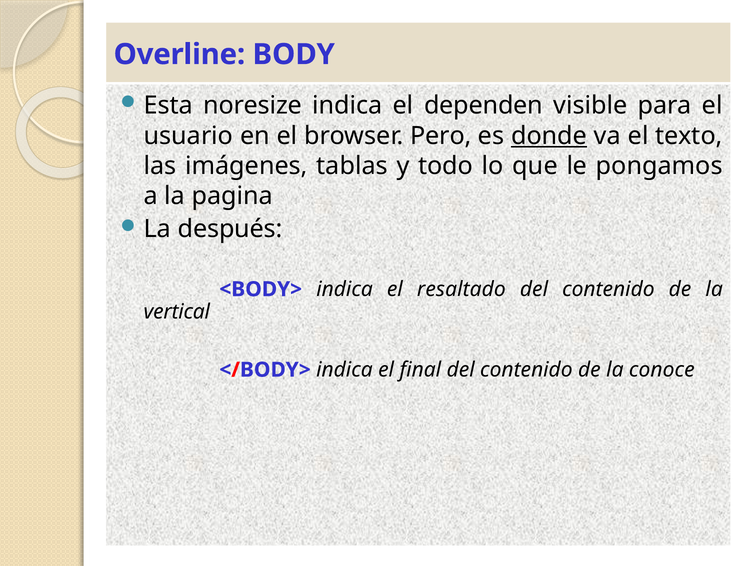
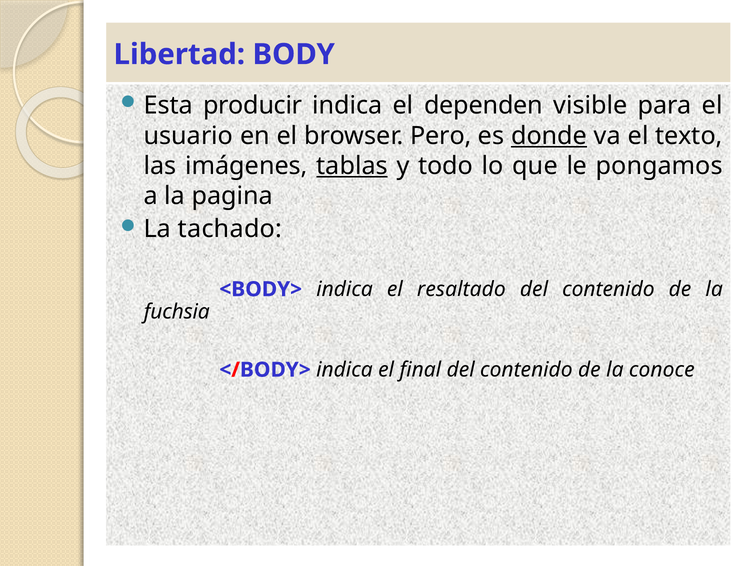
Overline: Overline -> Libertad
noresize: noresize -> producir
tablas underline: none -> present
después: después -> tachado
vertical: vertical -> fuchsia
